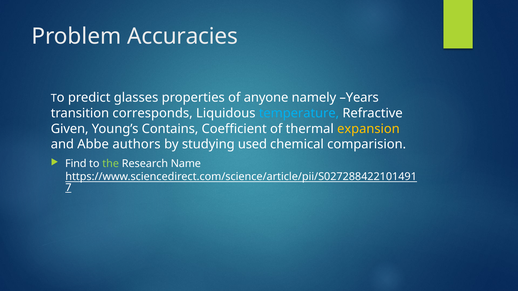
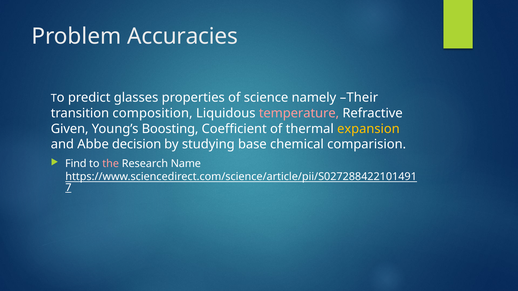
anyone: anyone -> science
Years: Years -> Their
corresponds: corresponds -> composition
temperature colour: light blue -> pink
Contains: Contains -> Boosting
authors: authors -> decision
used: used -> base
the colour: light green -> pink
